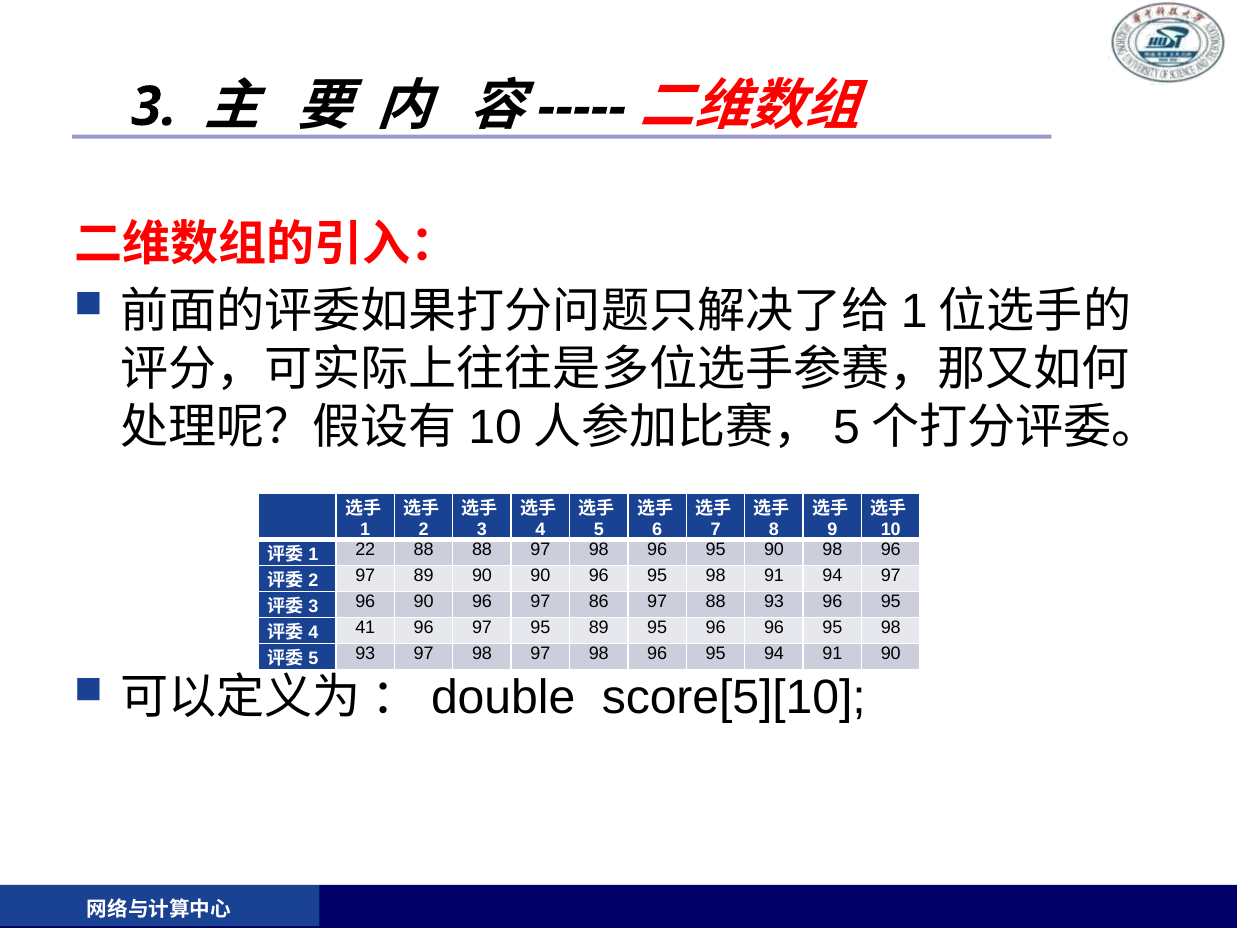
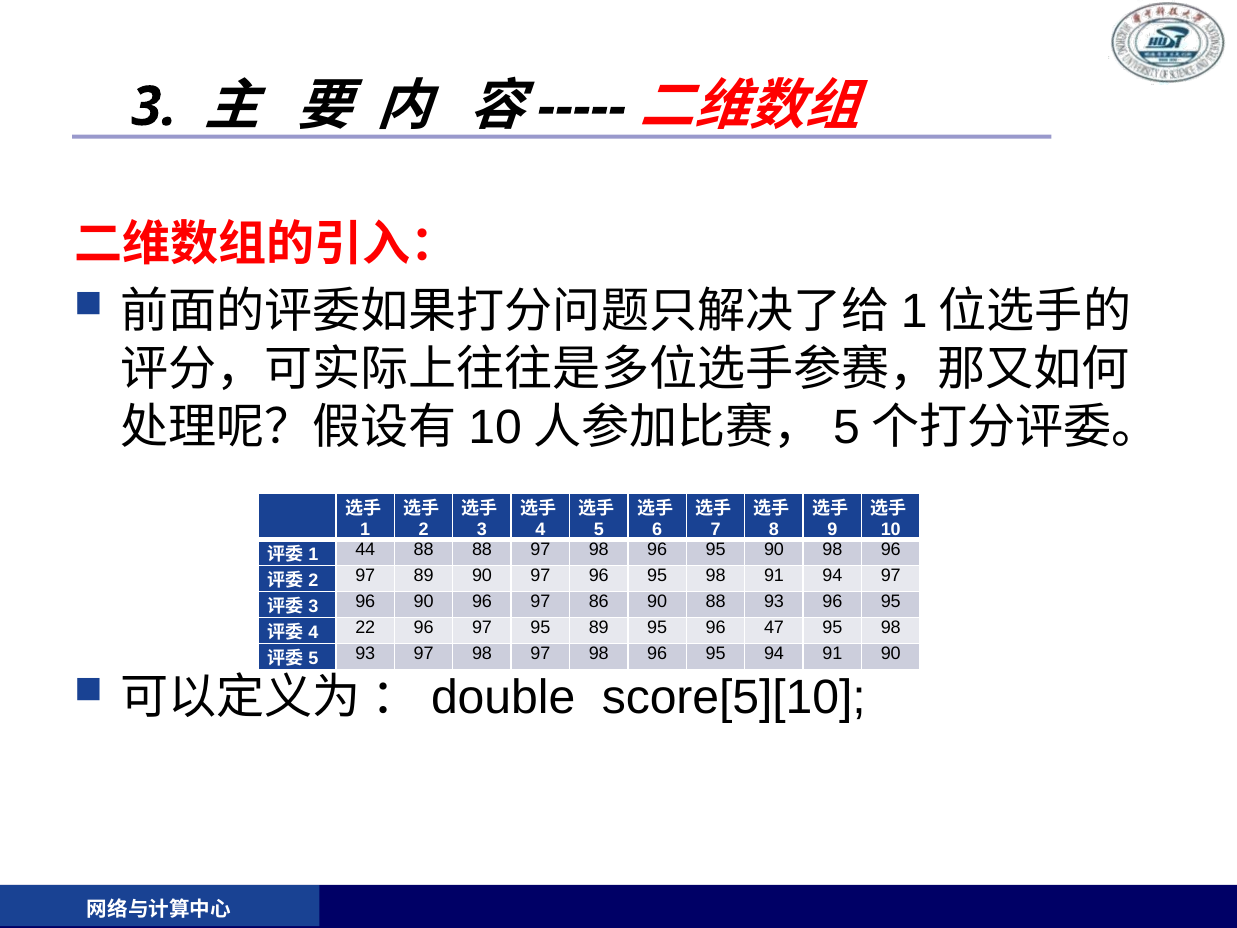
22: 22 -> 44
90 90: 90 -> 97
86 97: 97 -> 90
41: 41 -> 22
96 96: 96 -> 47
